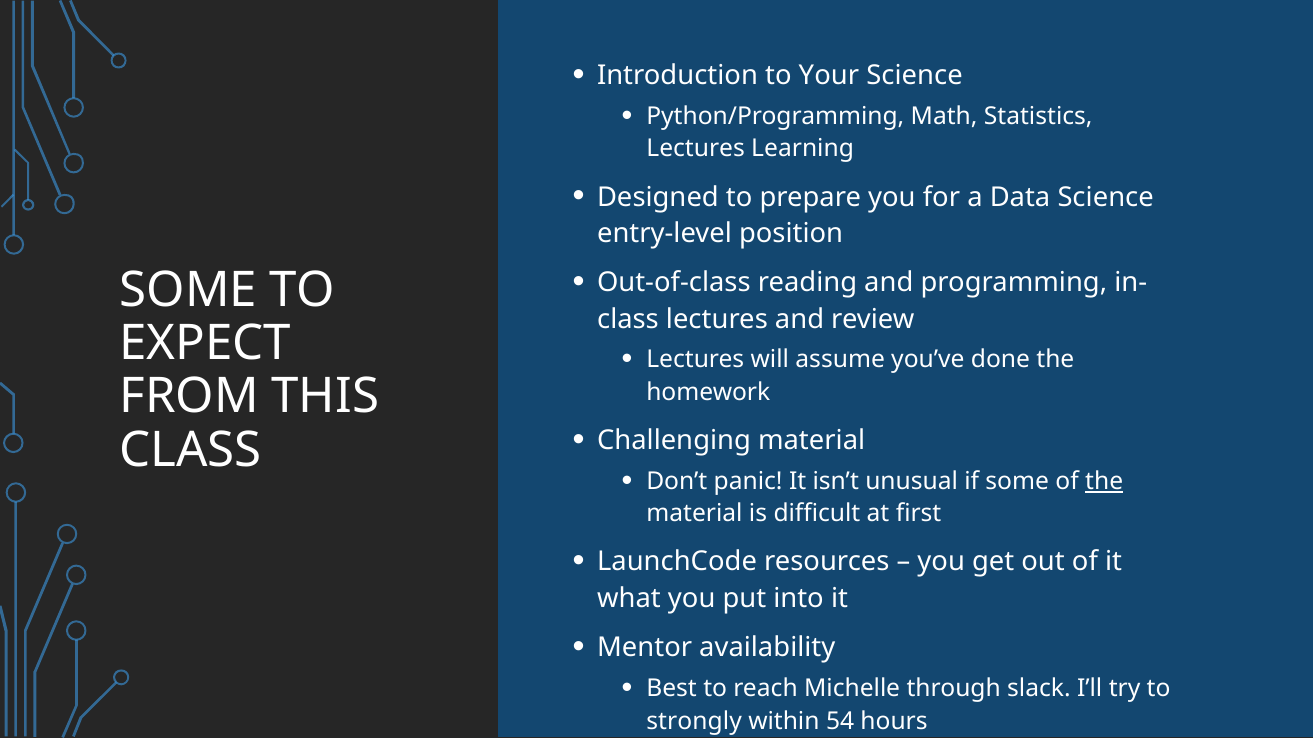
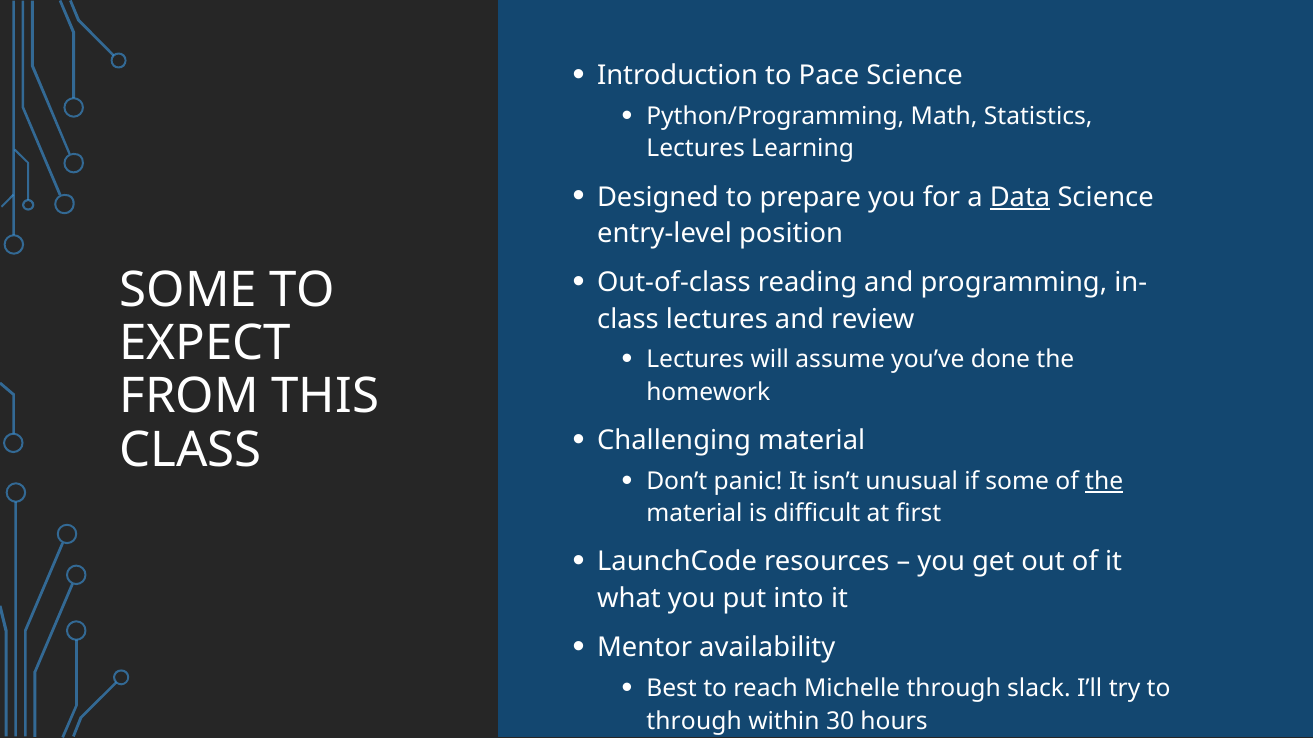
Your: Your -> Pace
Data underline: none -> present
strongly at (694, 722): strongly -> through
54: 54 -> 30
